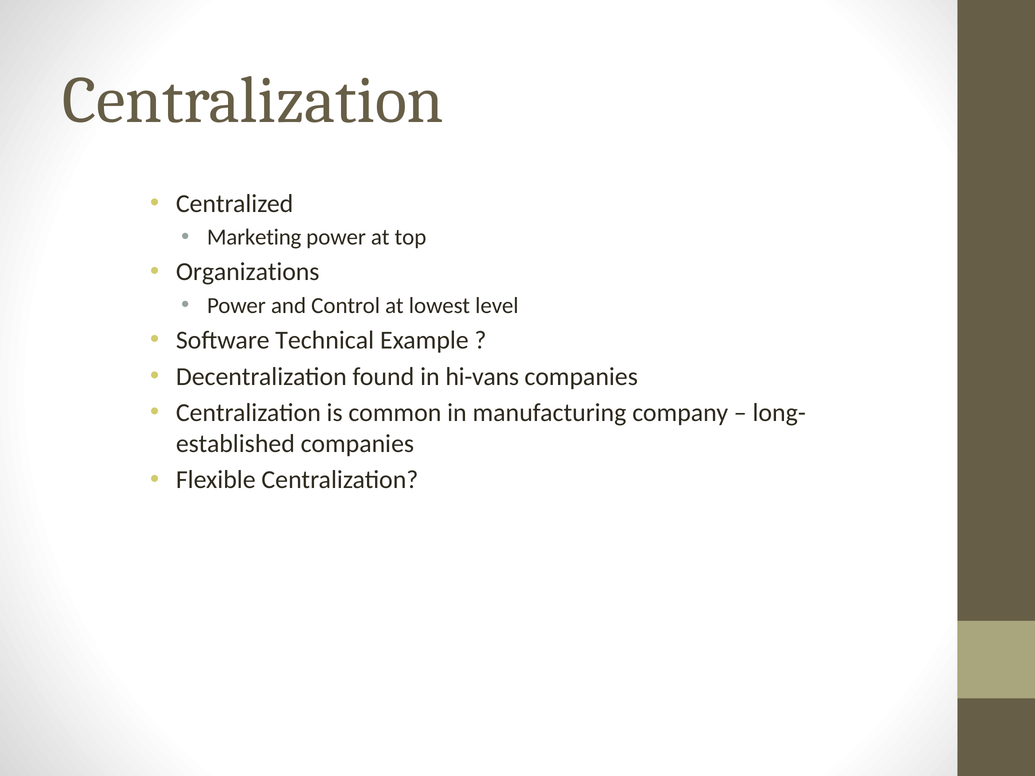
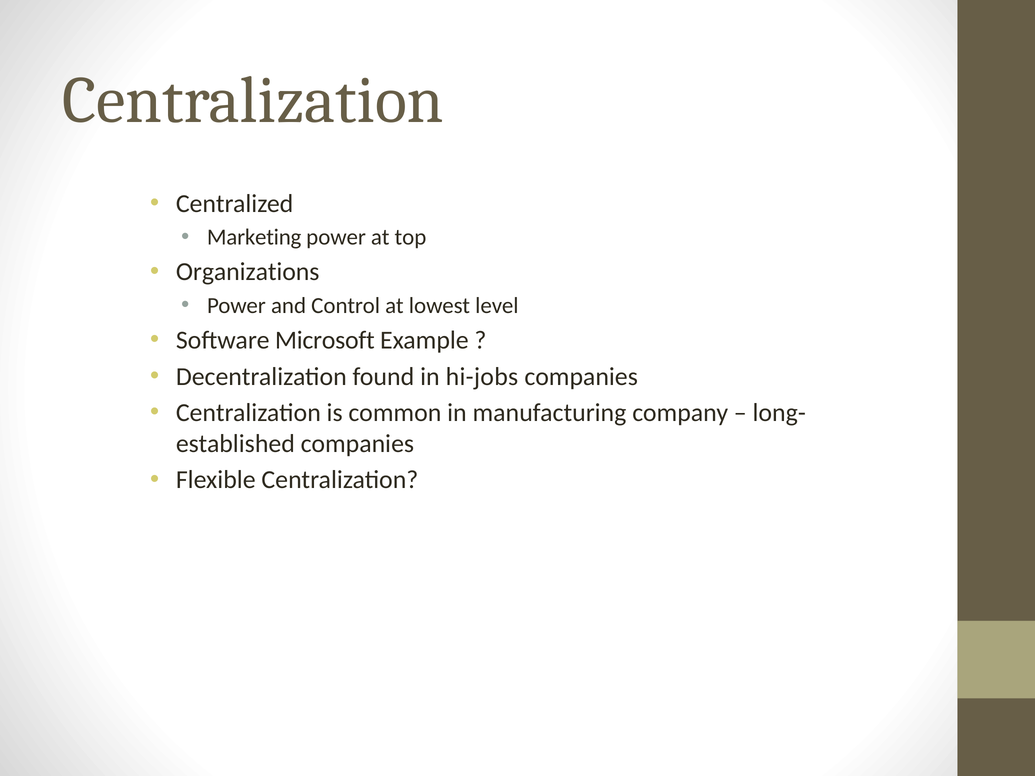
Technical: Technical -> Microsoft
hi-vans: hi-vans -> hi-jobs
